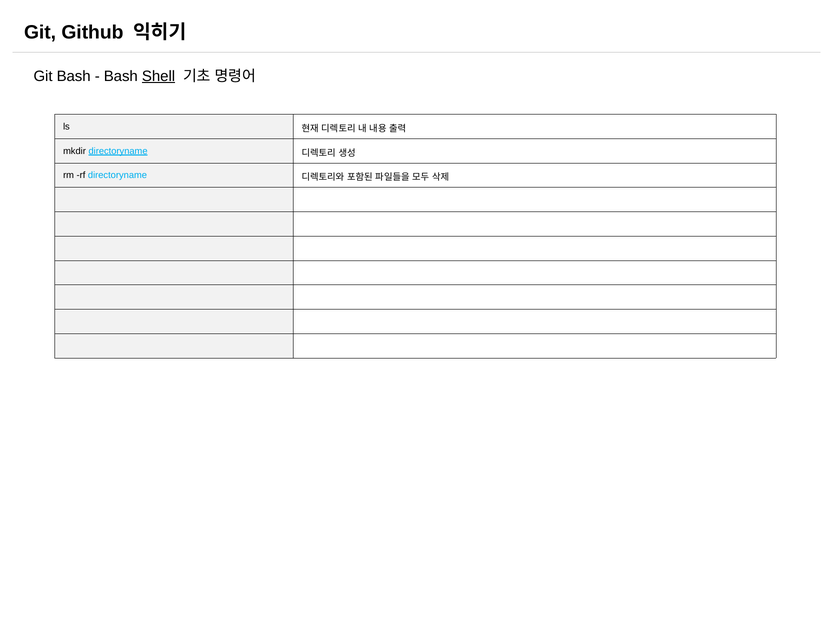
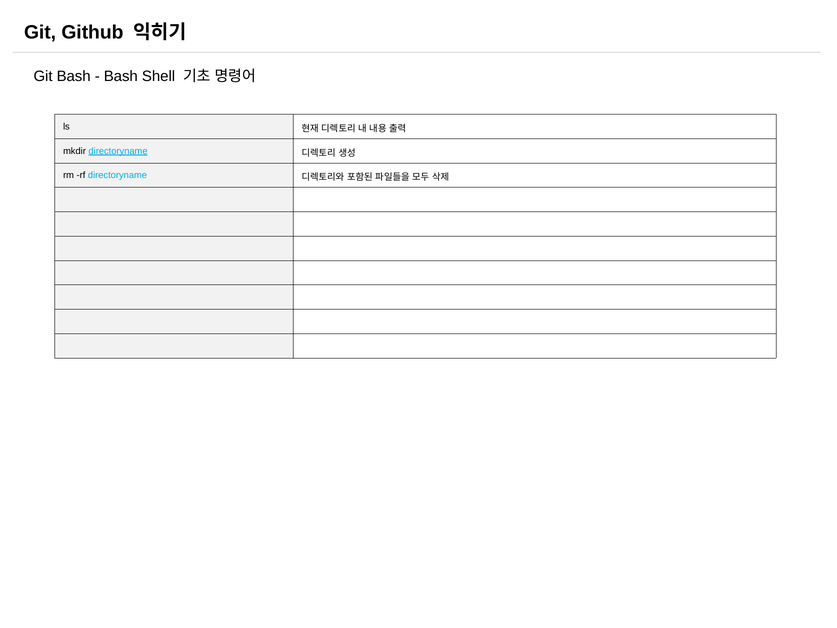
Shell underline: present -> none
